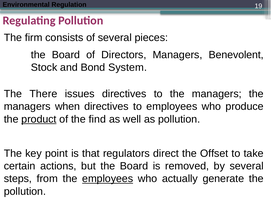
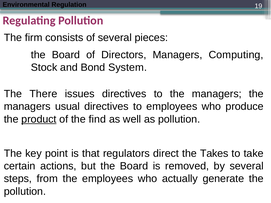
Benevolent: Benevolent -> Computing
when: when -> usual
Offset: Offset -> Takes
employees at (108, 179) underline: present -> none
